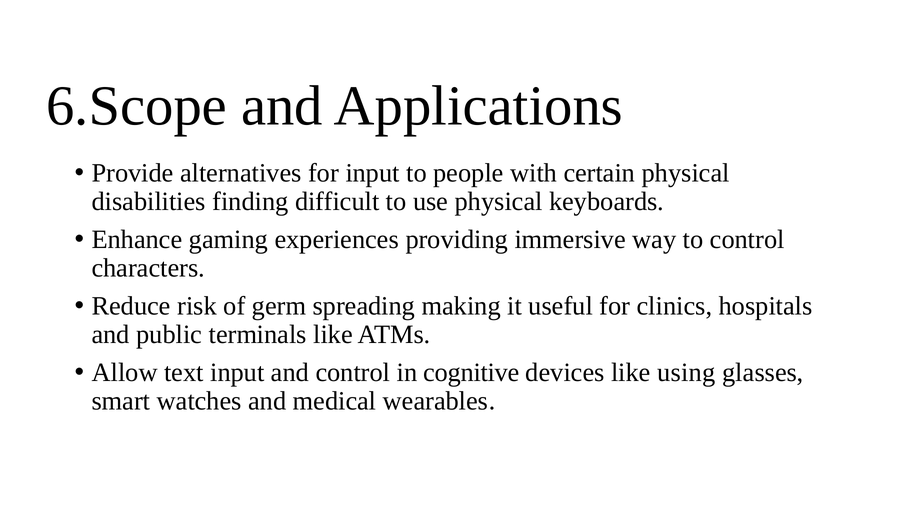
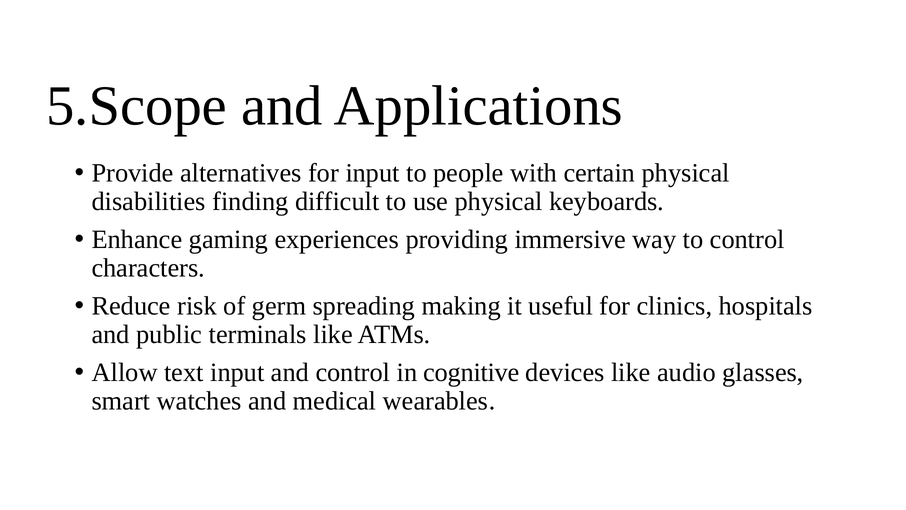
6.Scope: 6.Scope -> 5.Scope
using: using -> audio
